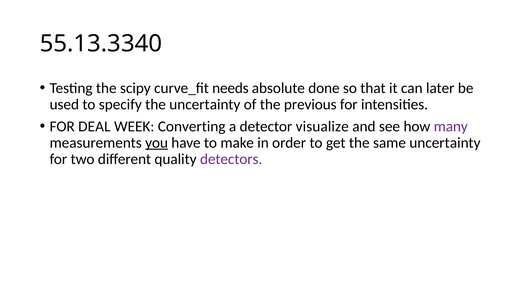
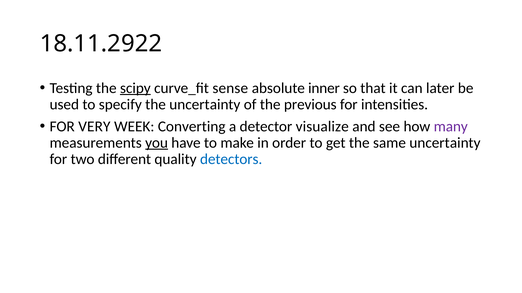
55.13.3340: 55.13.3340 -> 18.11.2922
scipy underline: none -> present
needs: needs -> sense
done: done -> inner
DEAL: DEAL -> VERY
detectors colour: purple -> blue
